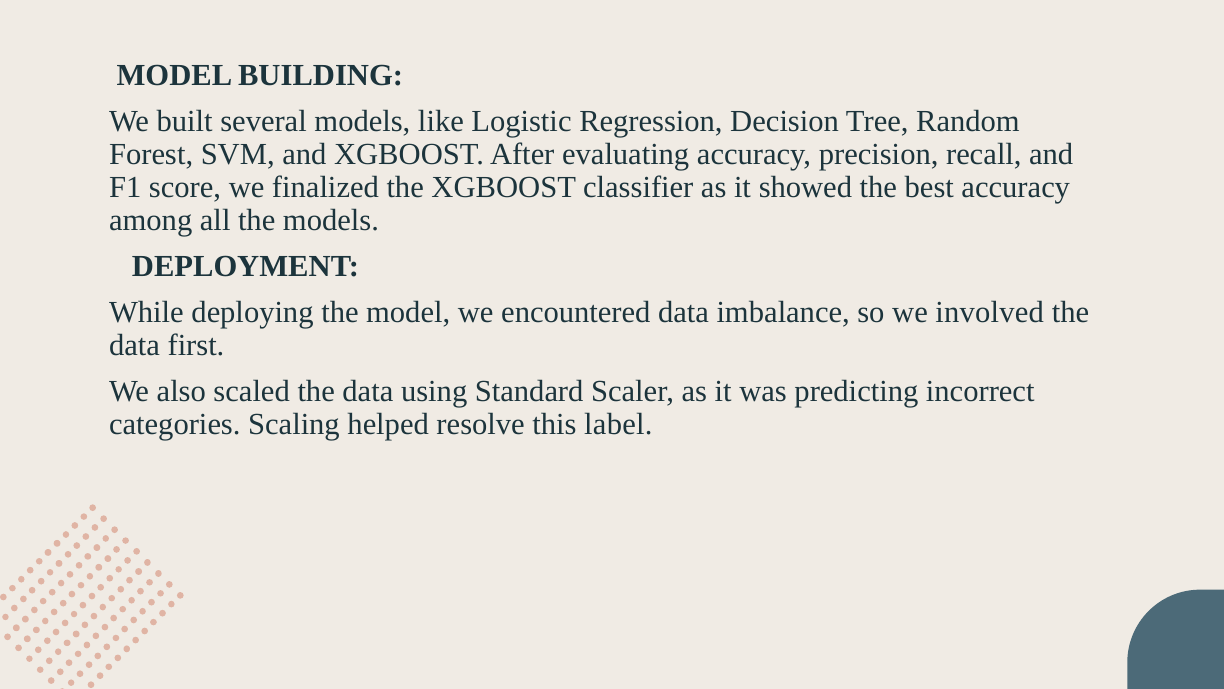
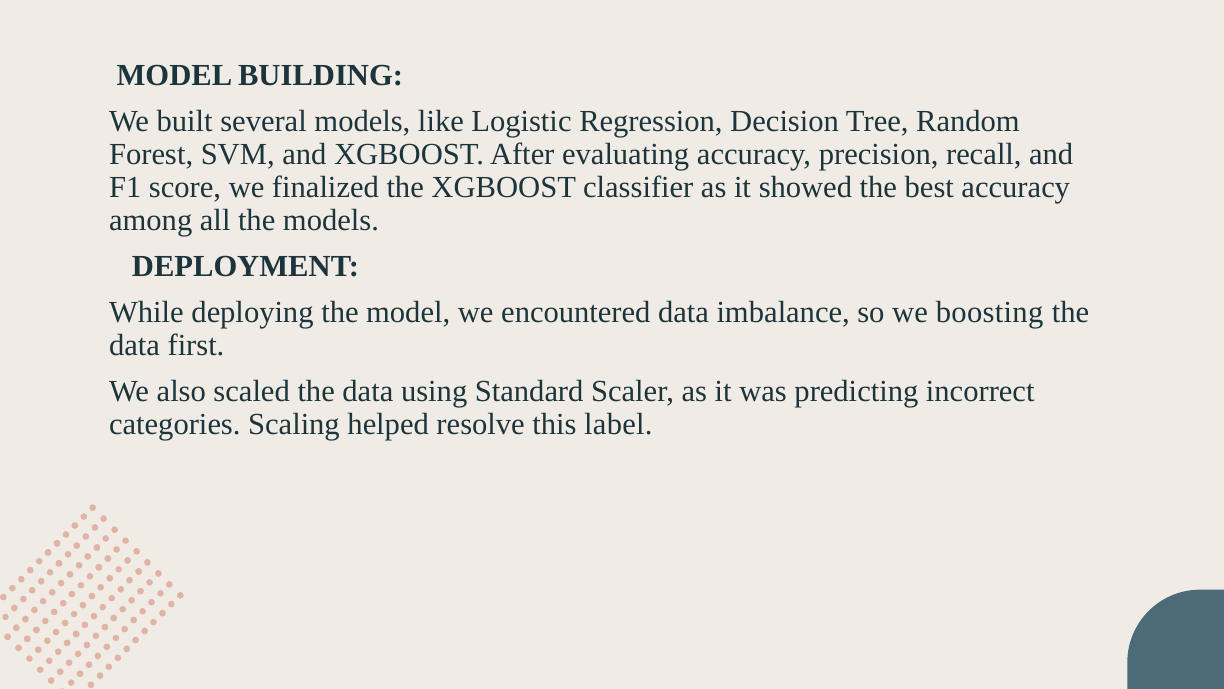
involved: involved -> boosting
